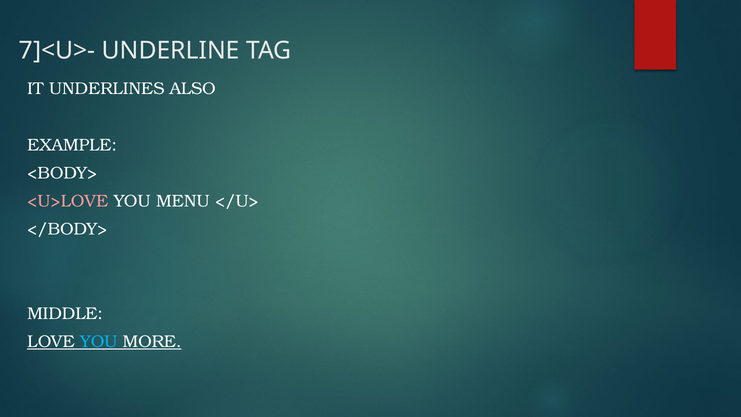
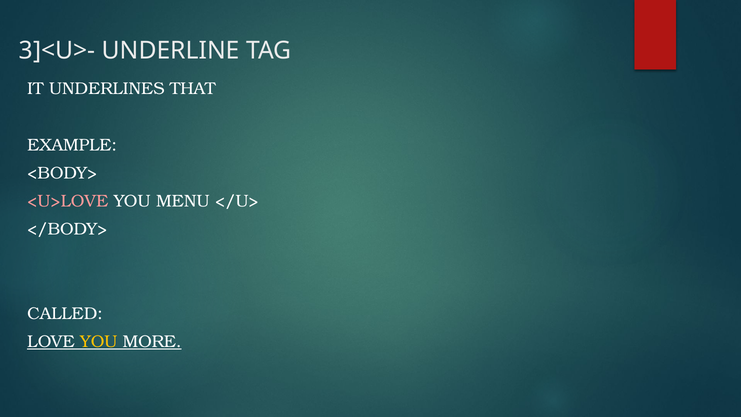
7]<U>-: 7]<U>- -> 3]<U>-
ALSO: ALSO -> THAT
MIDDLE: MIDDLE -> CALLED
YOU at (99, 342) colour: light blue -> yellow
